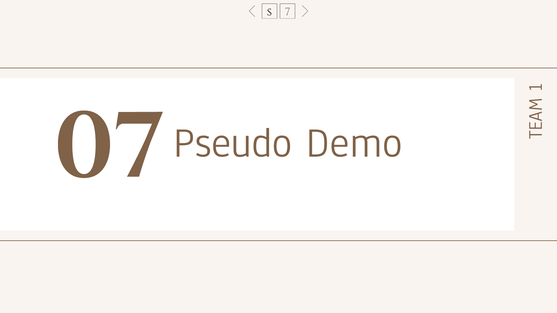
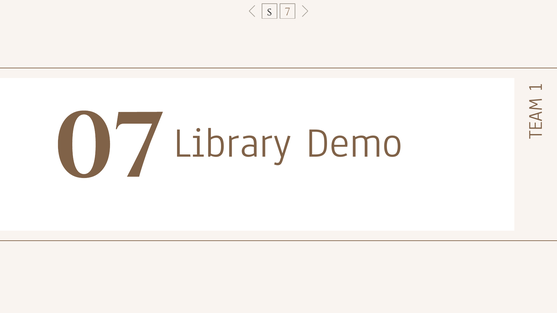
Pseudo: Pseudo -> Library
